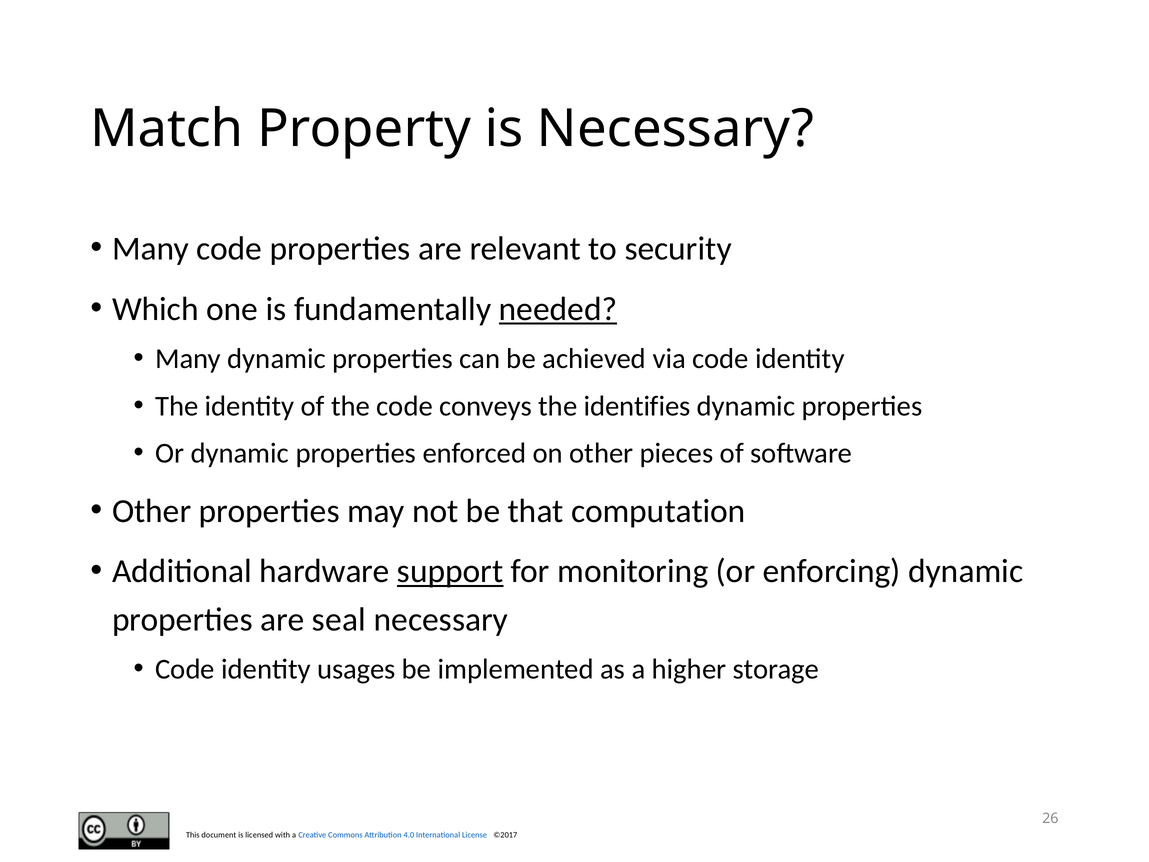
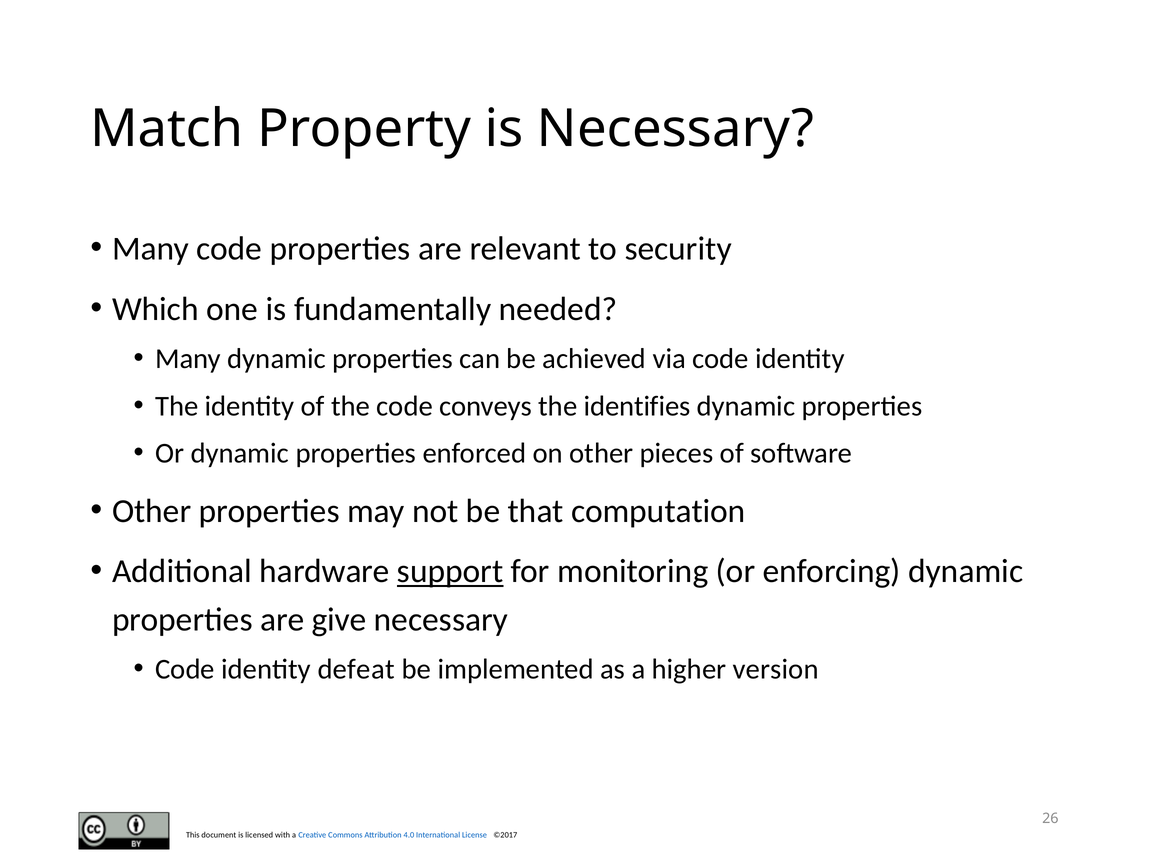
needed underline: present -> none
seal: seal -> give
usages: usages -> defeat
storage: storage -> version
